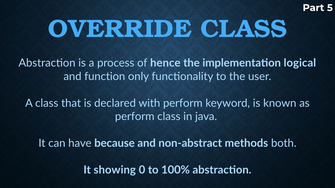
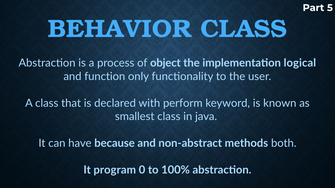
OVERRIDE: OVERRIDE -> BEHAVIOR
hence: hence -> object
perform at (135, 117): perform -> smallest
showing: showing -> program
